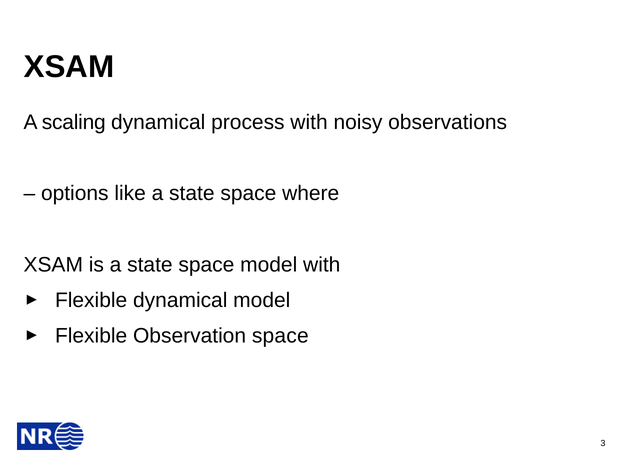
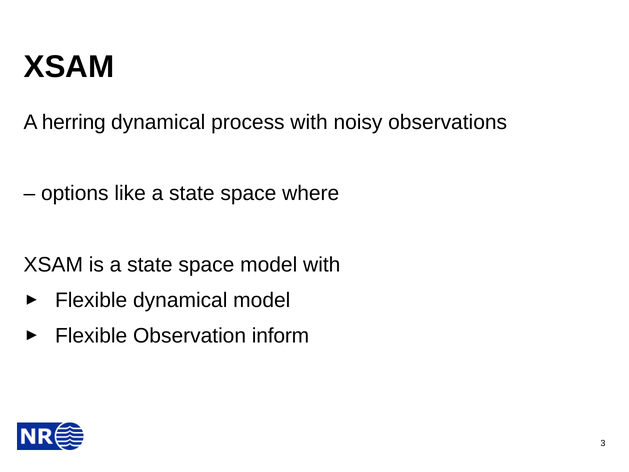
scaling: scaling -> herring
Observation space: space -> inform
